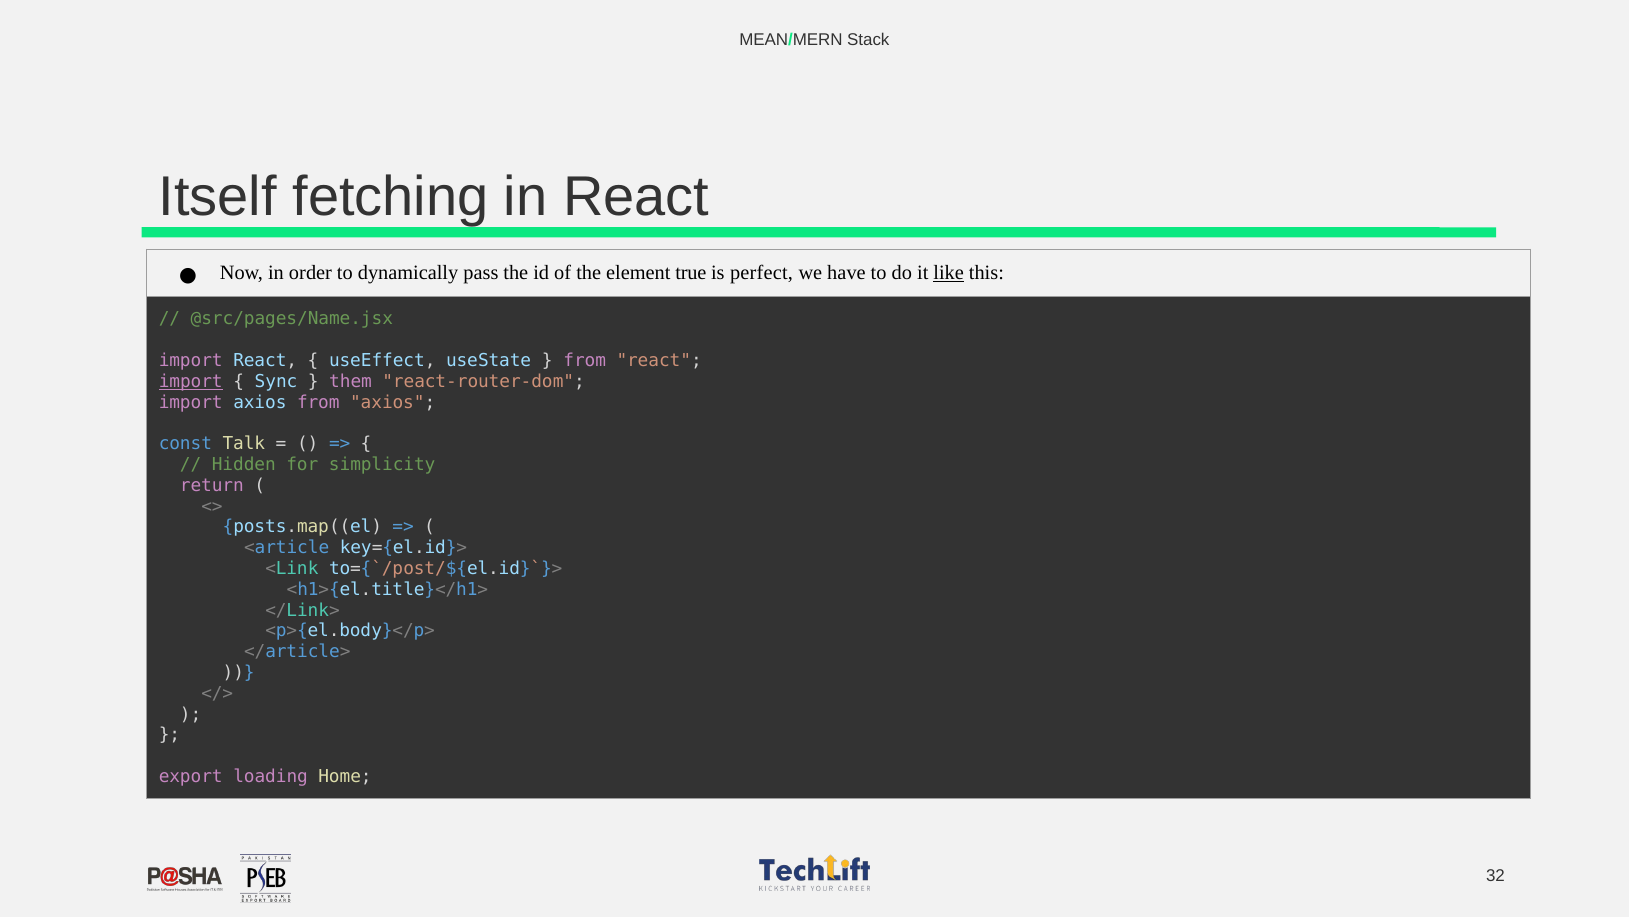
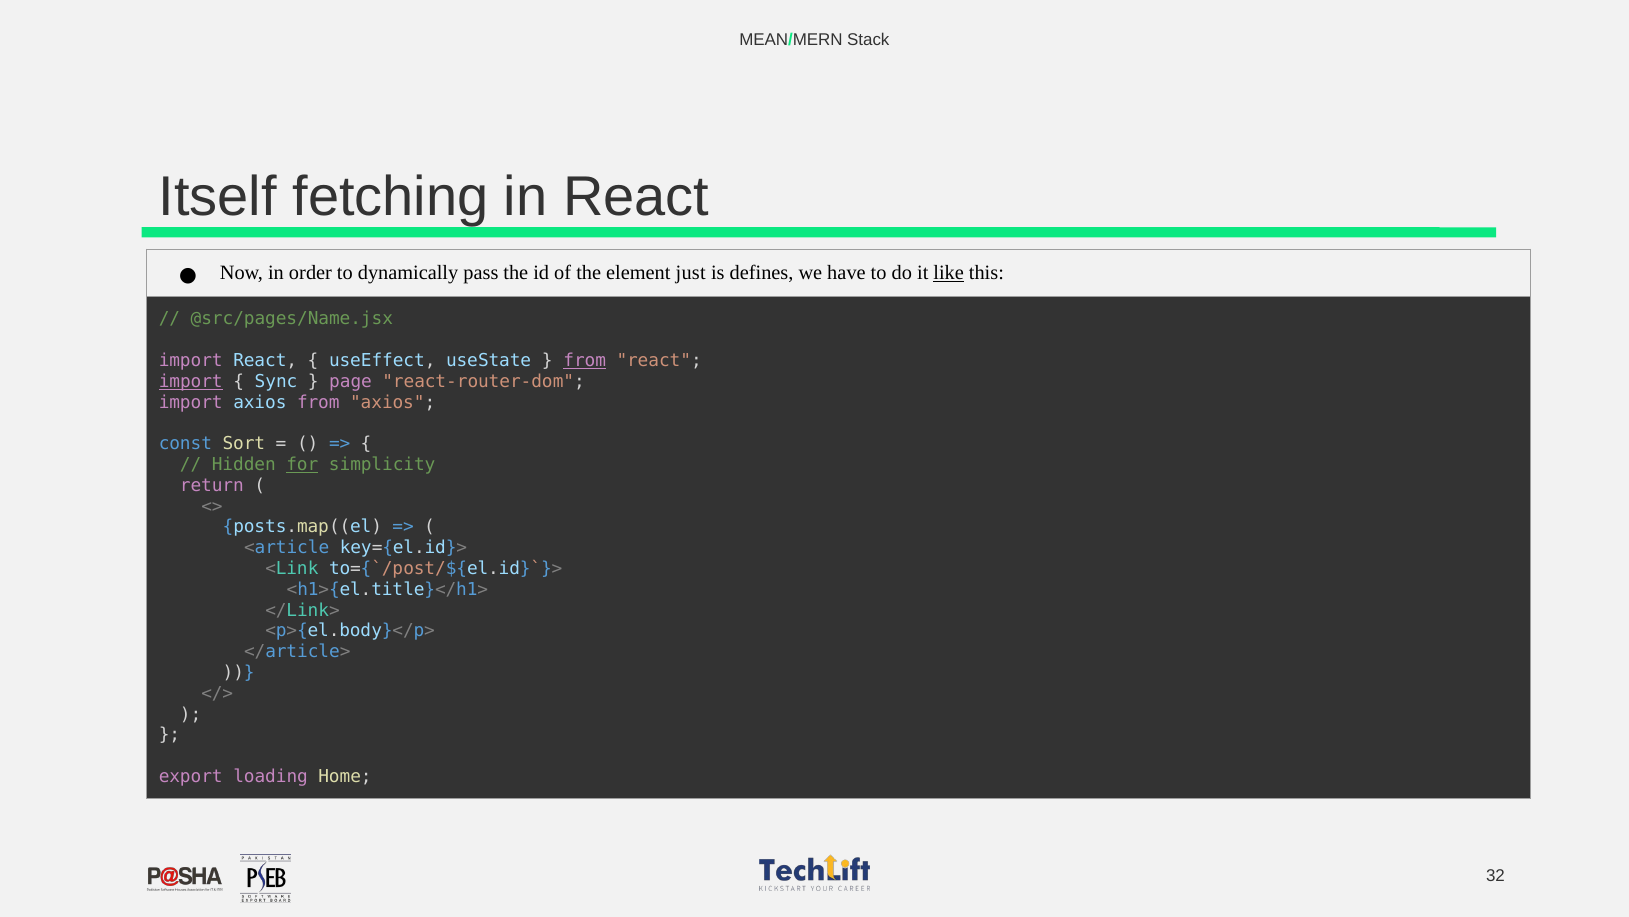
true: true -> just
perfect: perfect -> defines
from at (585, 360) underline: none -> present
them: them -> page
Talk: Talk -> Sort
for underline: none -> present
